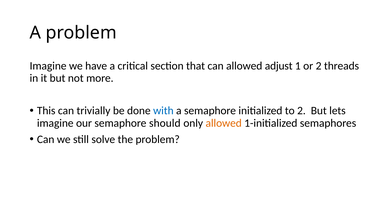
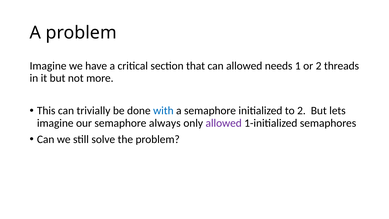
adjust: adjust -> needs
should: should -> always
allowed at (224, 123) colour: orange -> purple
